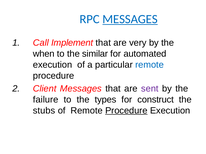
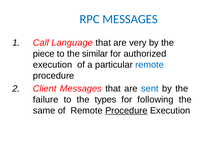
MESSAGES at (130, 19) underline: present -> none
Implement: Implement -> Language
when: when -> piece
automated: automated -> authorized
sent colour: purple -> blue
construct: construct -> following
stubs: stubs -> same
